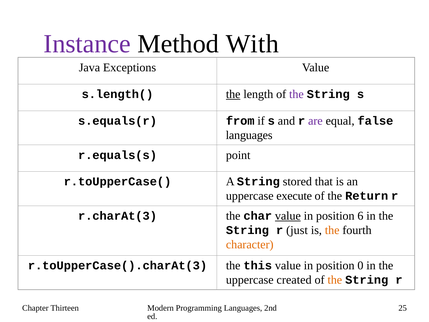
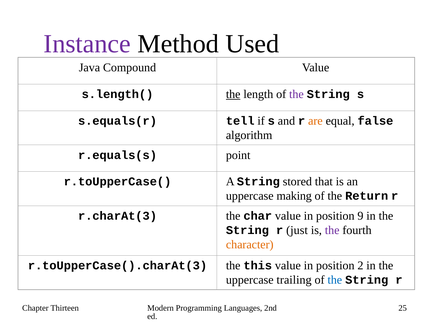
With: With -> Used
Exceptions: Exceptions -> Compound
from: from -> tell
are colour: purple -> orange
languages at (249, 135): languages -> algorithm
execute: execute -> making
value at (288, 216) underline: present -> none
6: 6 -> 9
the at (332, 230) colour: orange -> purple
0: 0 -> 2
created: created -> trailing
the at (335, 280) colour: orange -> blue
